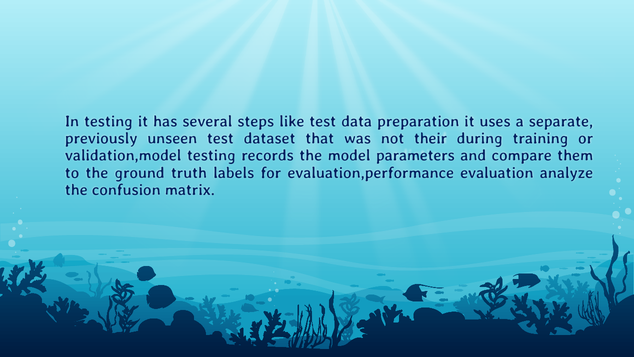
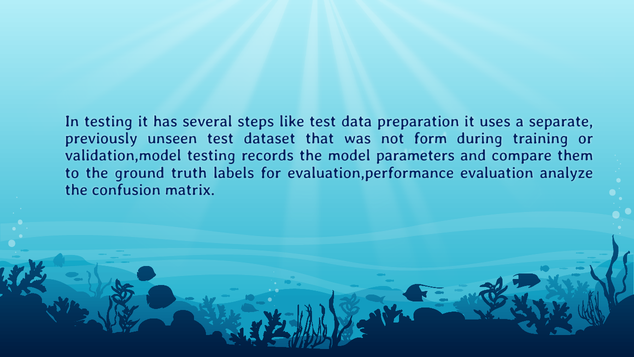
their: their -> form
